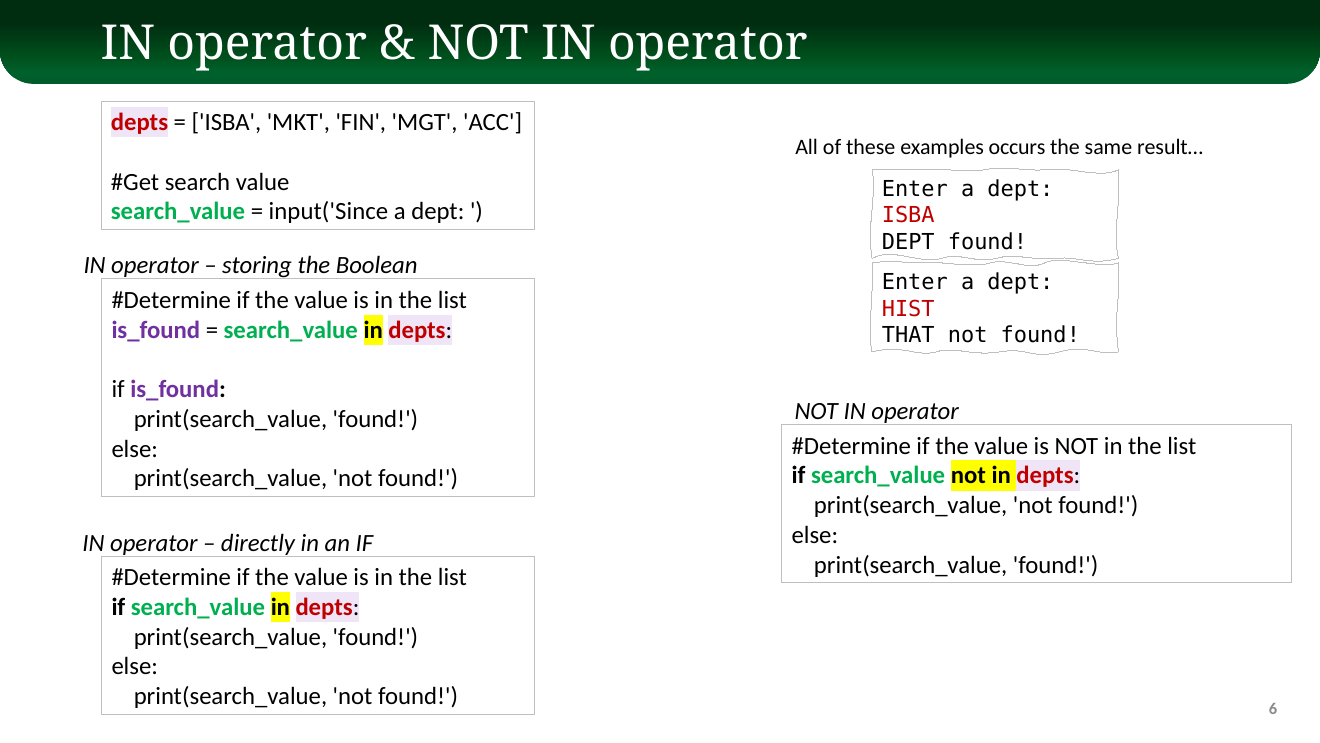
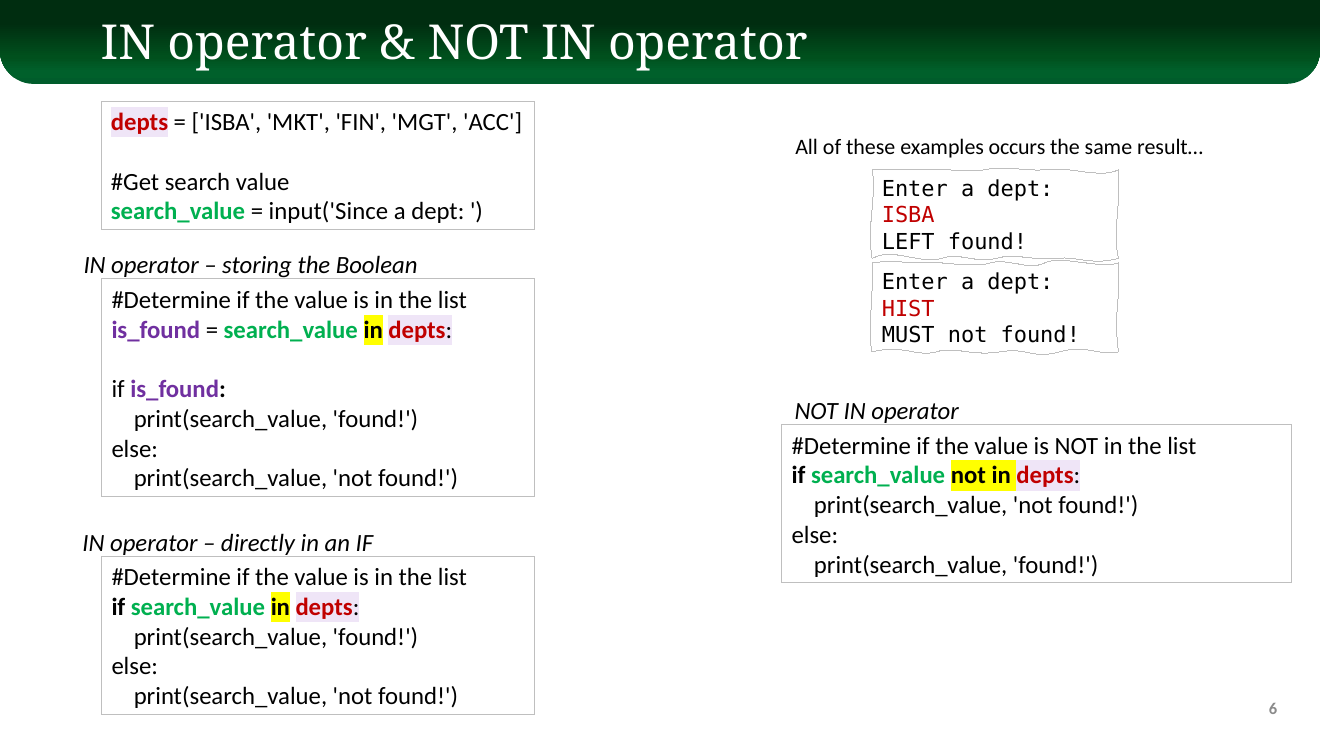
DEPT at (908, 242): DEPT -> LEFT
THAT: THAT -> MUST
